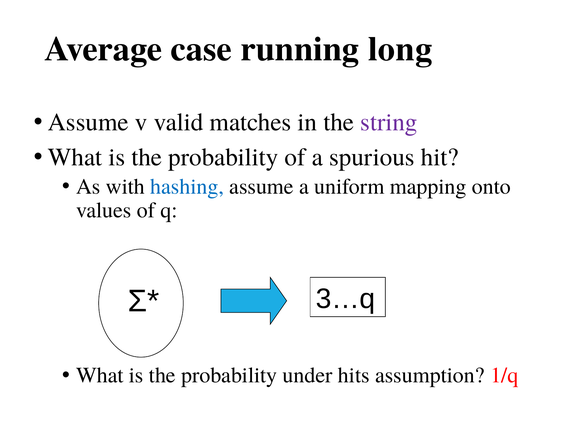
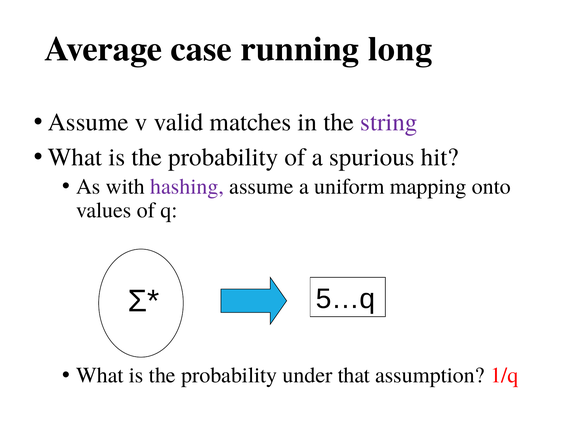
hashing colour: blue -> purple
3…q: 3…q -> 5…q
hits: hits -> that
